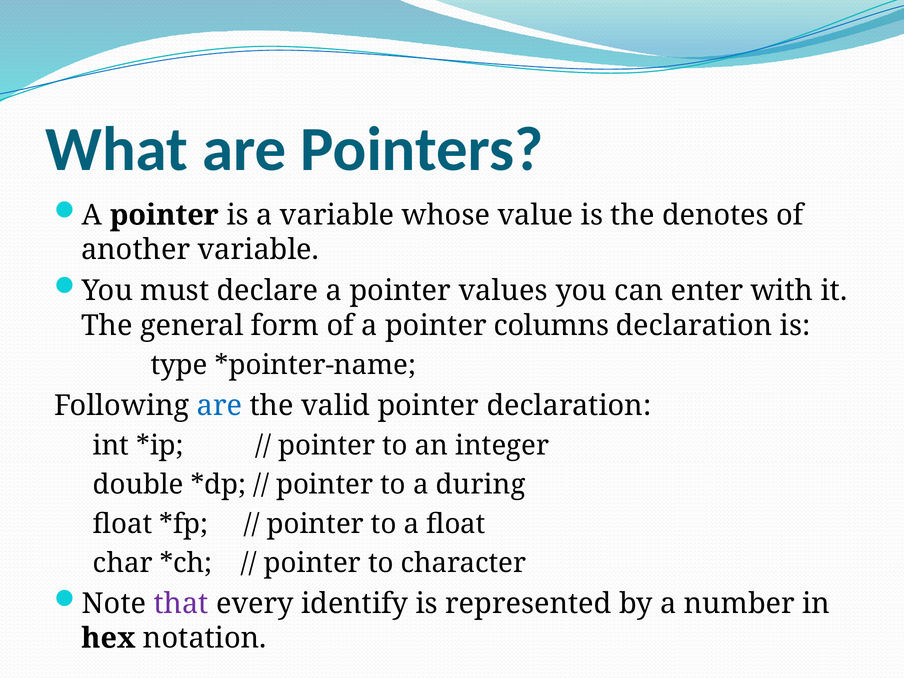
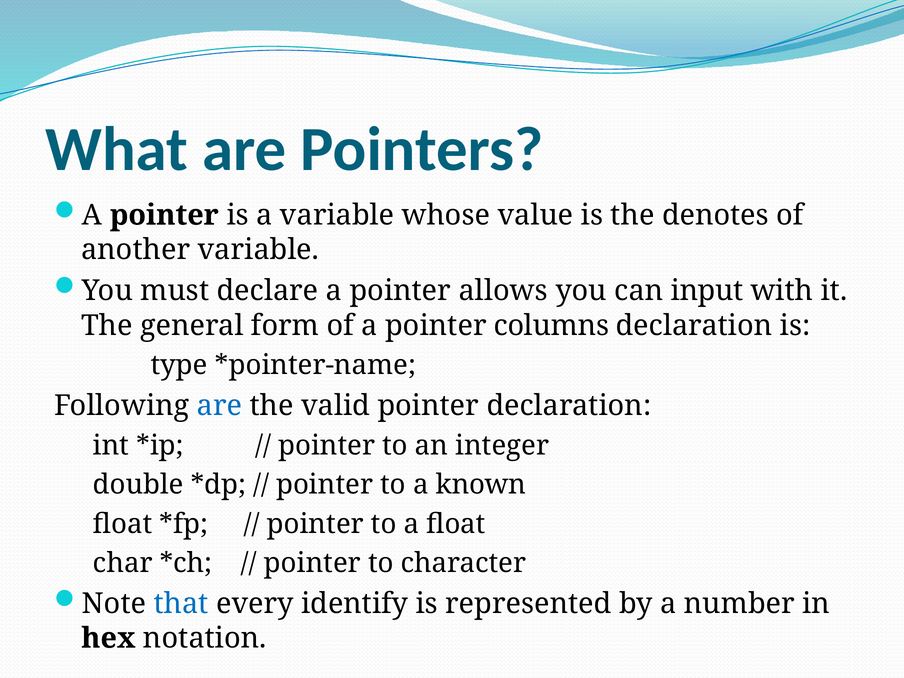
values: values -> allows
enter: enter -> input
during: during -> known
that colour: purple -> blue
